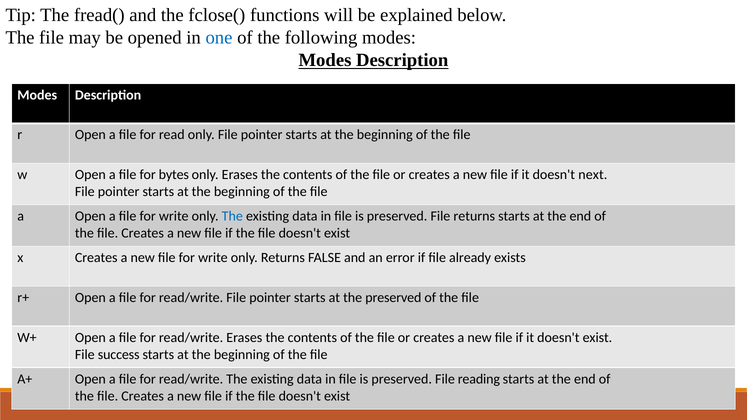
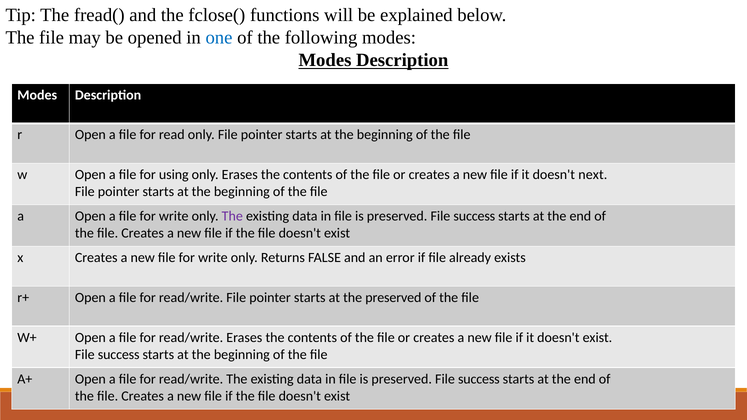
bytes: bytes -> using
The at (232, 216) colour: blue -> purple
returns at (474, 216): returns -> success
reading at (479, 379): reading -> success
